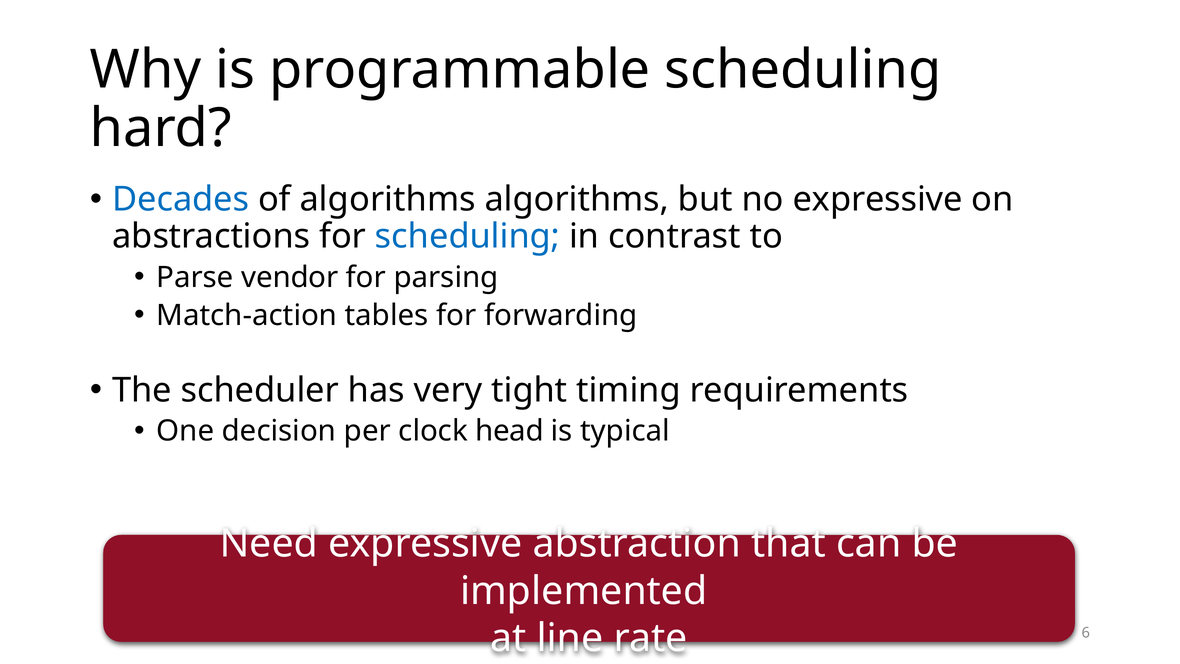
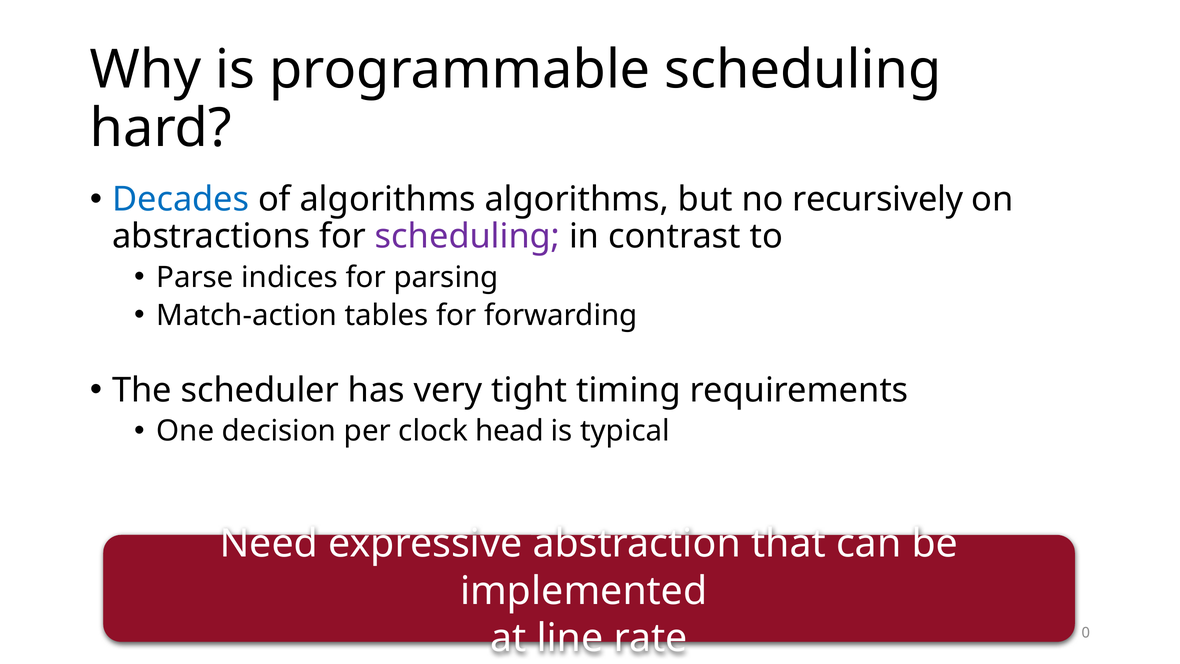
no expressive: expressive -> recursively
scheduling at (468, 237) colour: blue -> purple
vendor: vendor -> indices
6: 6 -> 0
